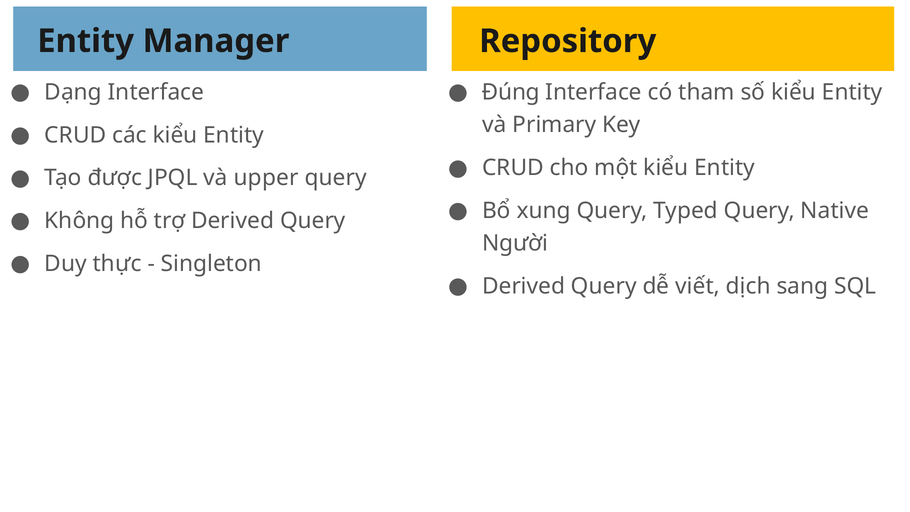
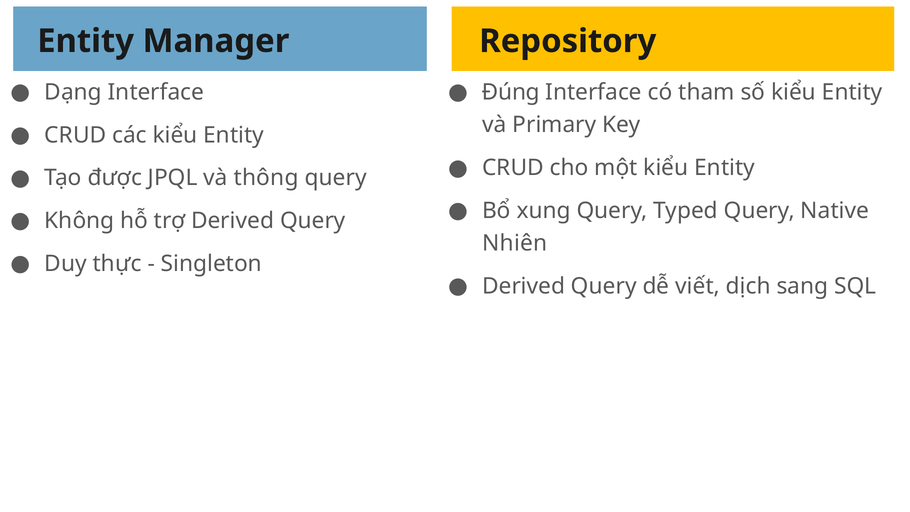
upper: upper -> thông
Người: Người -> Nhiên
